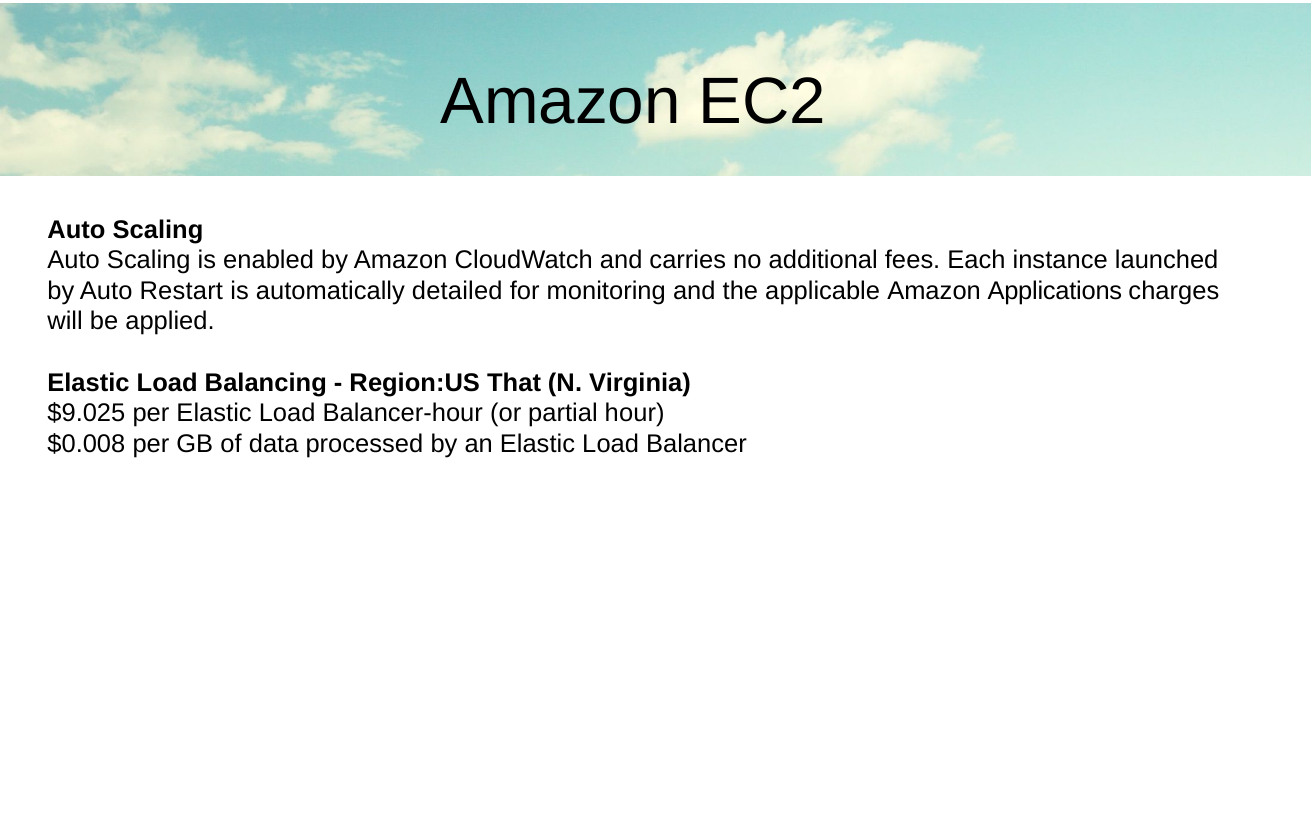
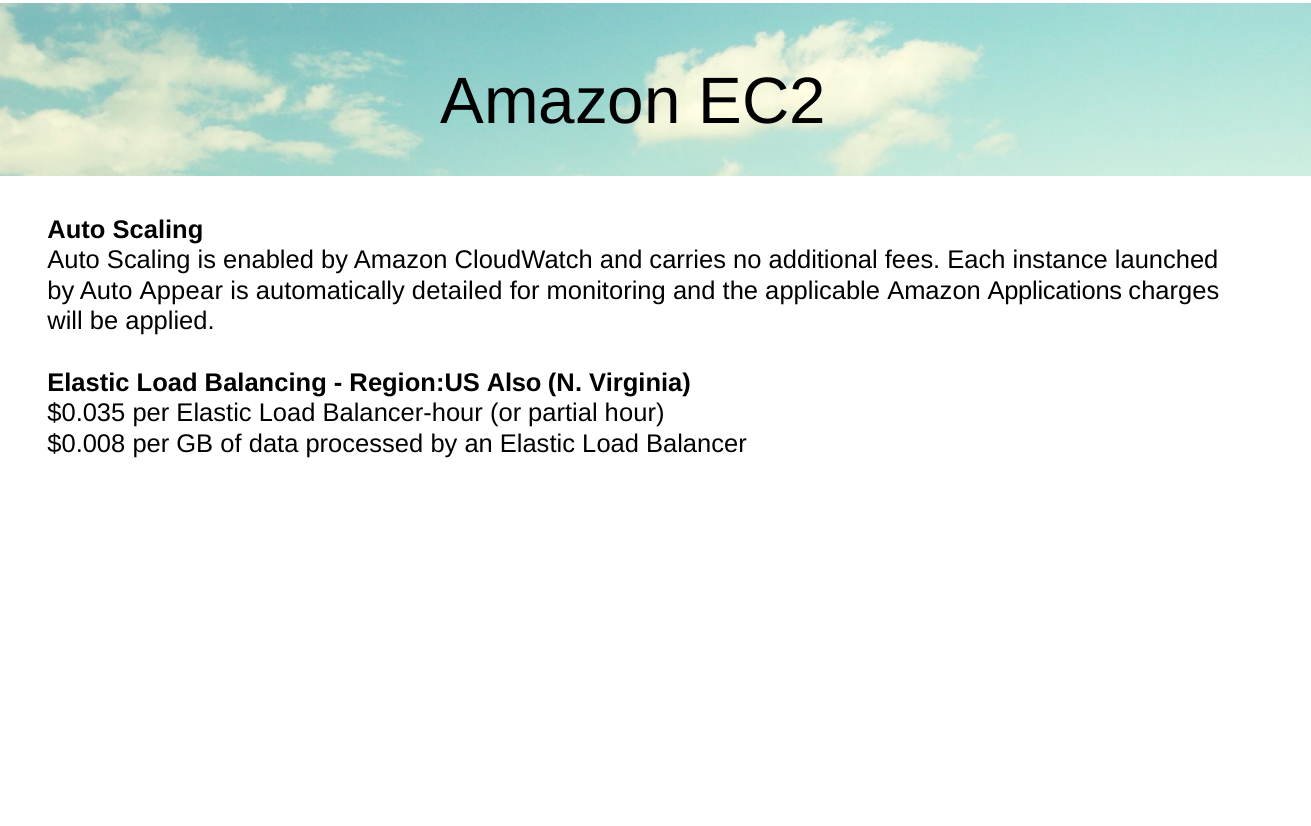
Restart: Restart -> Appear
That: That -> Also
$9.025: $9.025 -> $0.035
